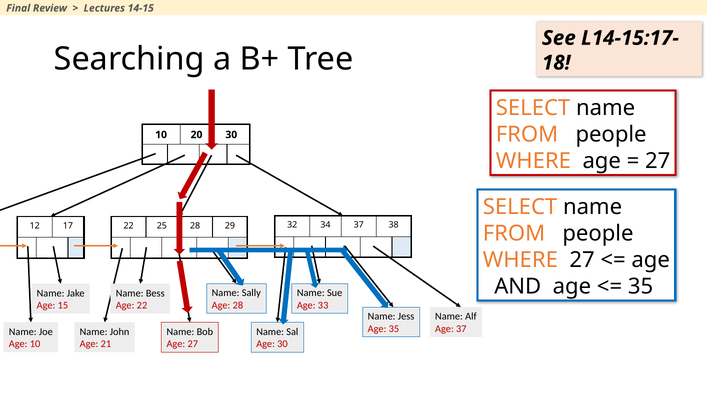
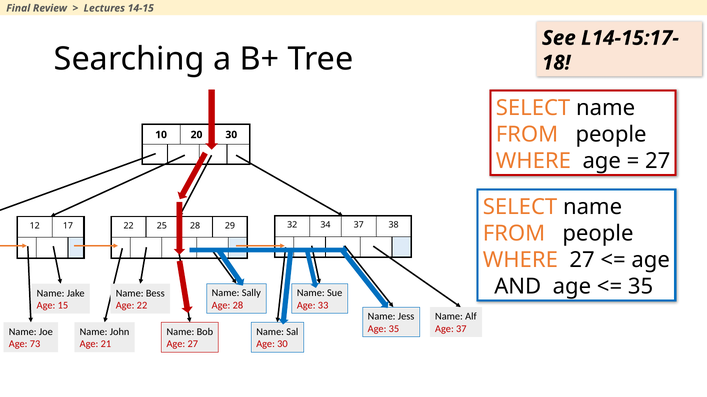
Age 10: 10 -> 73
